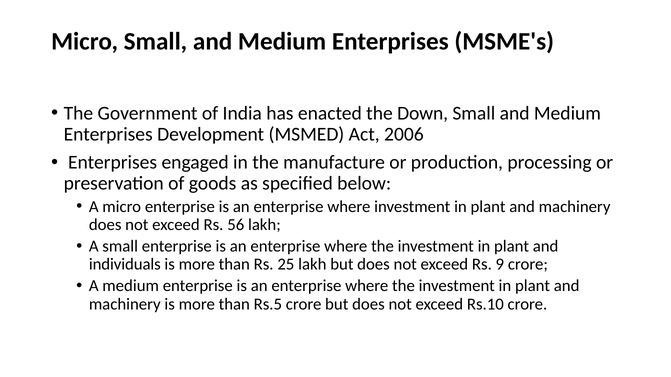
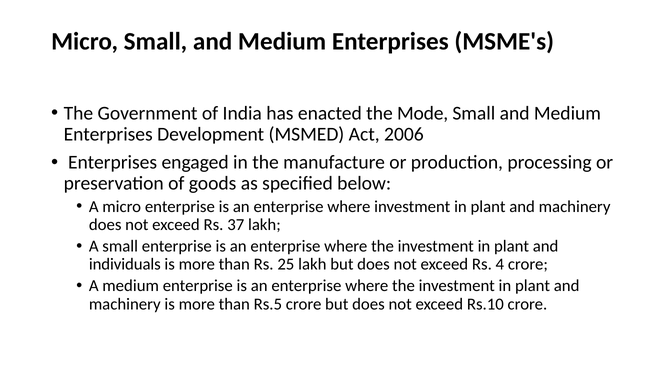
Down: Down -> Mode
56: 56 -> 37
9: 9 -> 4
